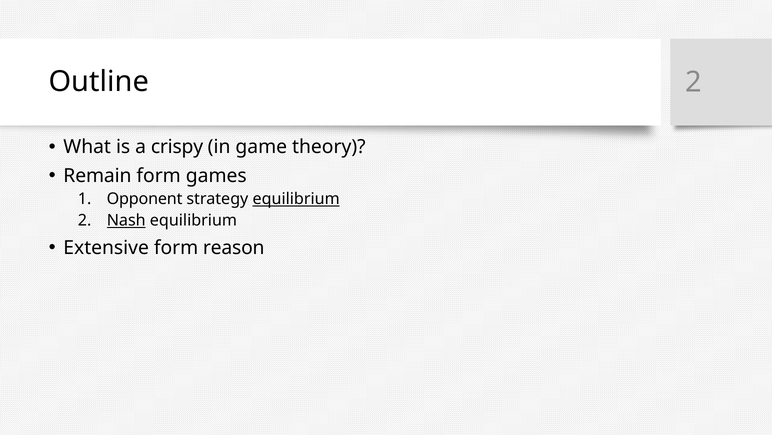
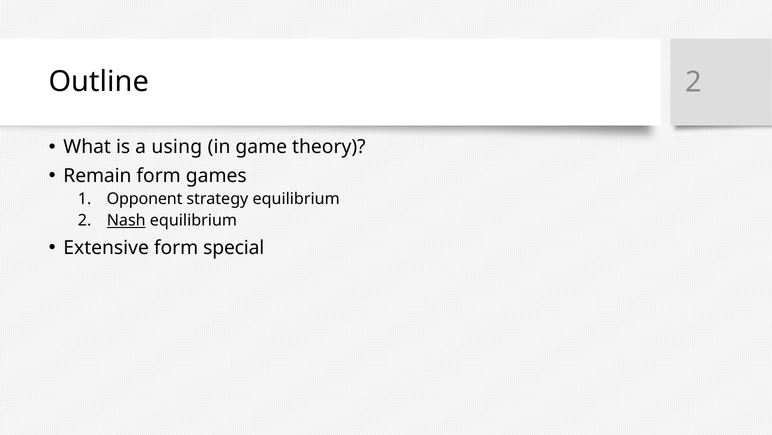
crispy: crispy -> using
equilibrium at (296, 199) underline: present -> none
reason: reason -> special
